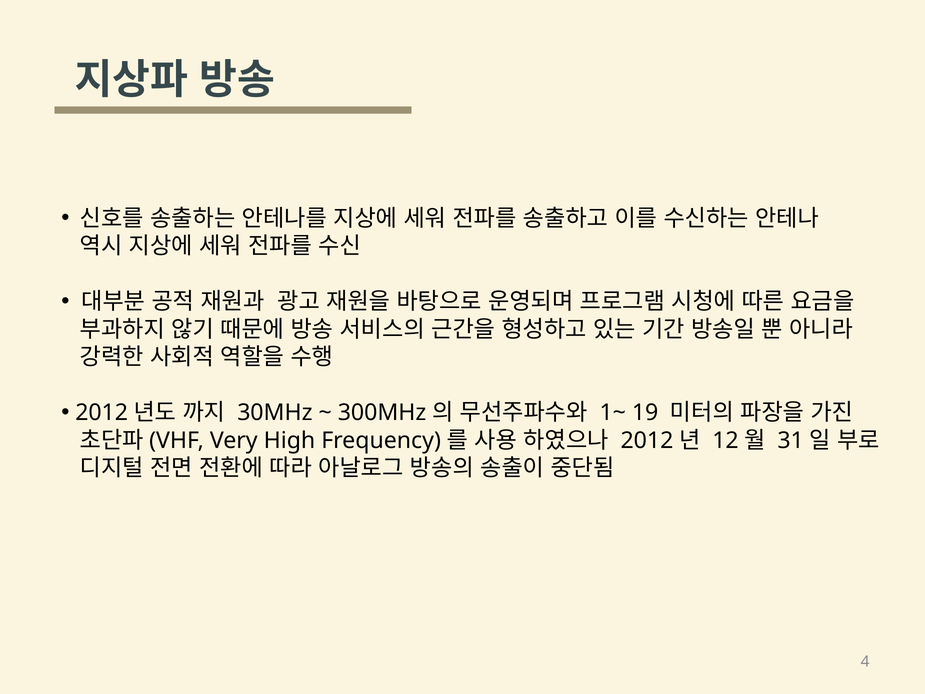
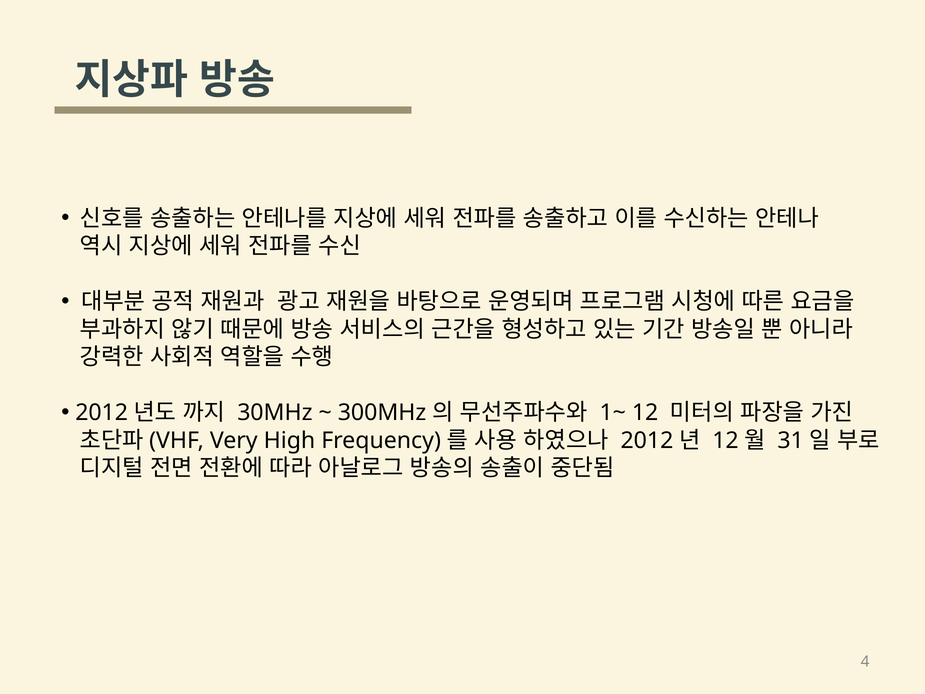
19: 19 -> 12
